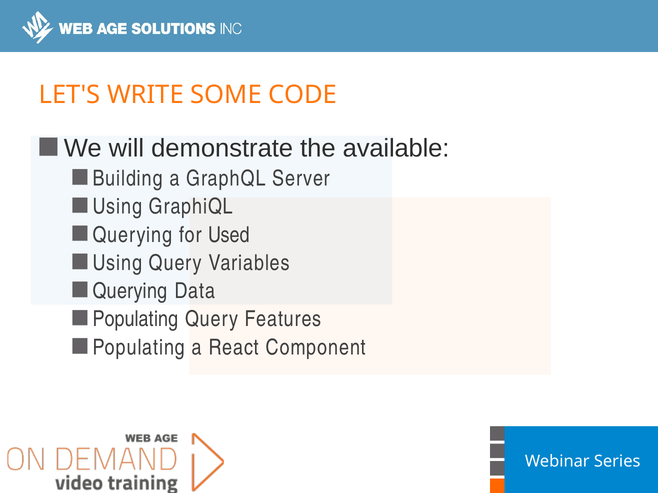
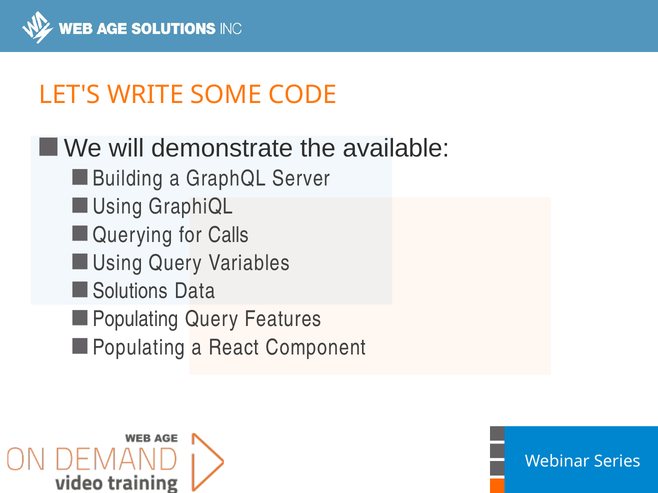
Used: Used -> Calls
Querying at (130, 291): Querying -> Solutions
